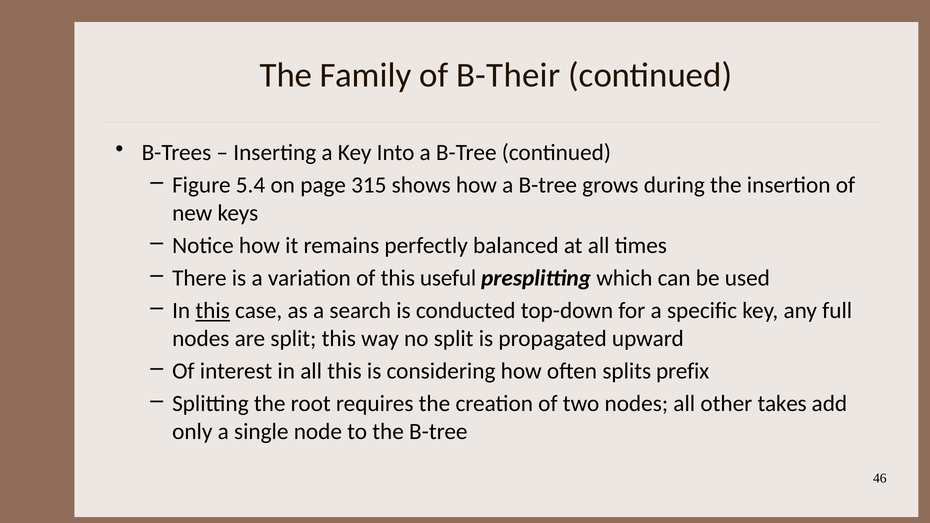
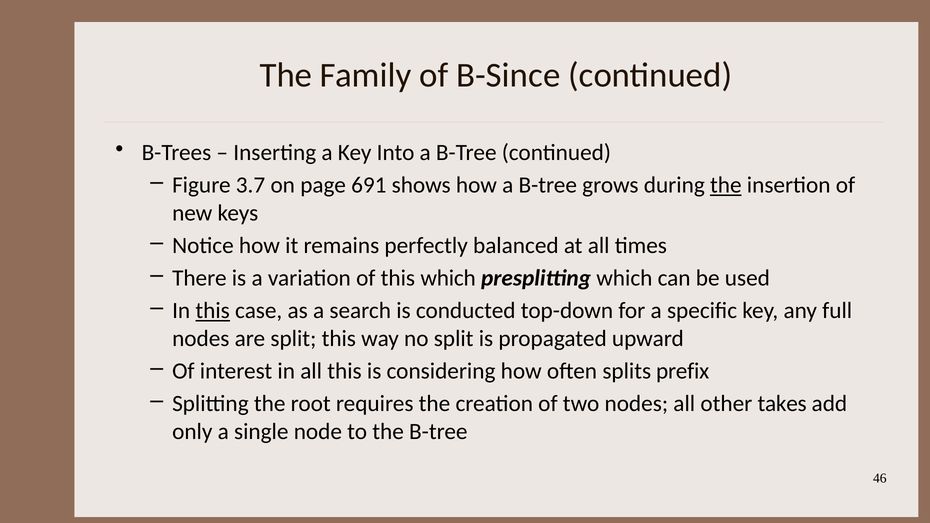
B-Their: B-Their -> B-Since
5.4: 5.4 -> 3.7
315: 315 -> 691
the at (726, 185) underline: none -> present
this useful: useful -> which
